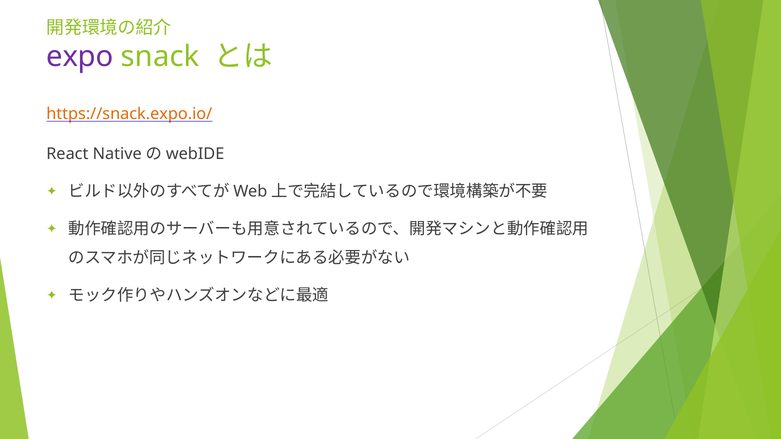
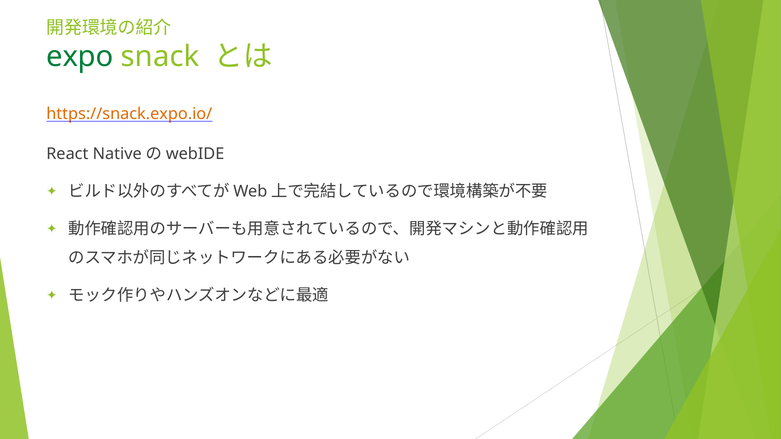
expo colour: purple -> green
